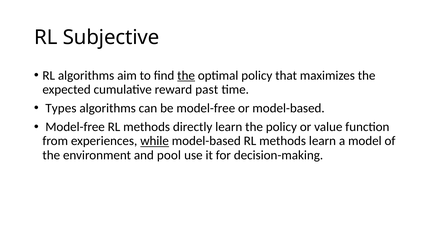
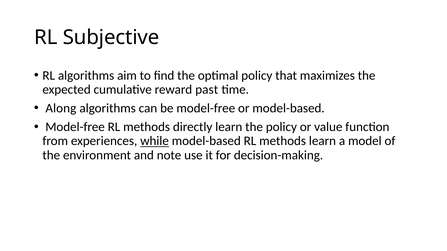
the at (186, 76) underline: present -> none
Types: Types -> Along
pool: pool -> note
